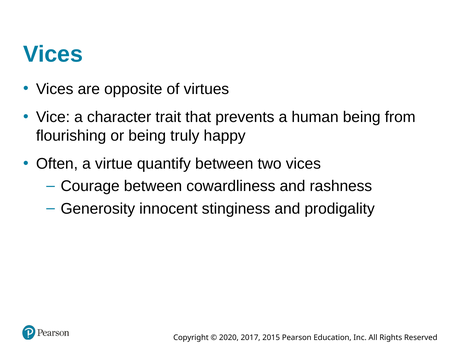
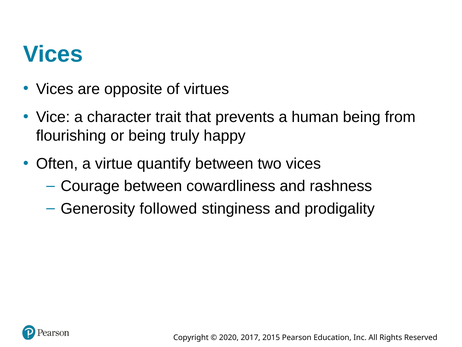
innocent: innocent -> followed
